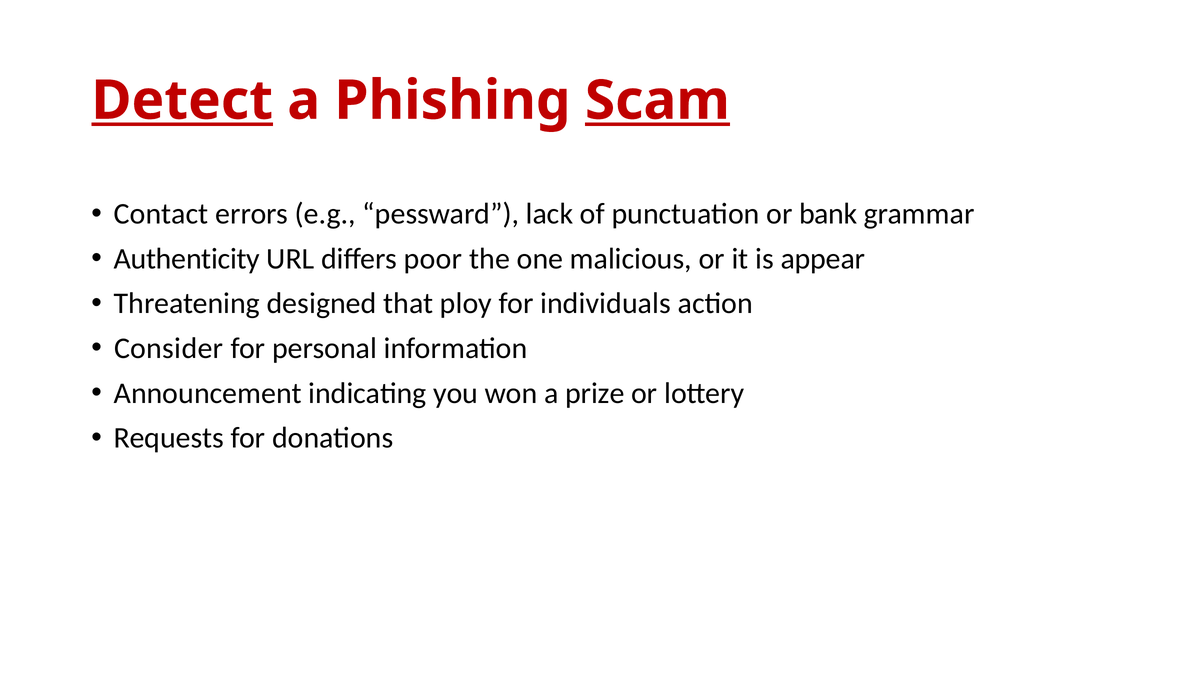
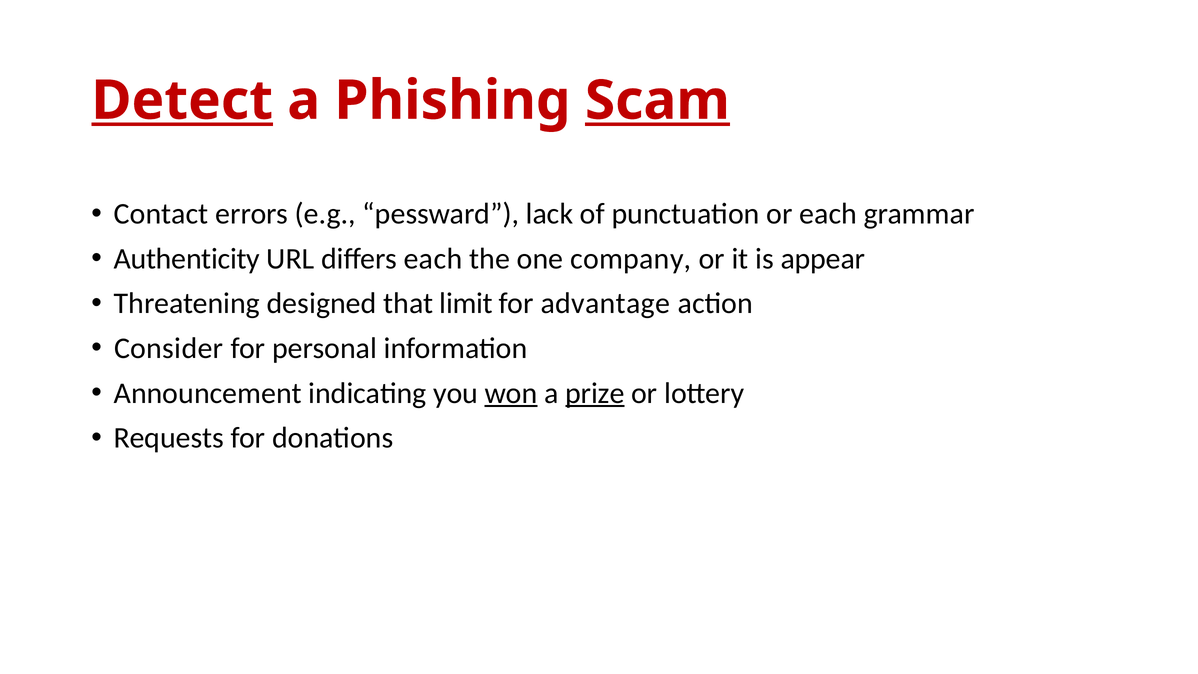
or bank: bank -> each
differs poor: poor -> each
malicious: malicious -> company
ploy: ploy -> limit
individuals: individuals -> advantage
won underline: none -> present
prize underline: none -> present
